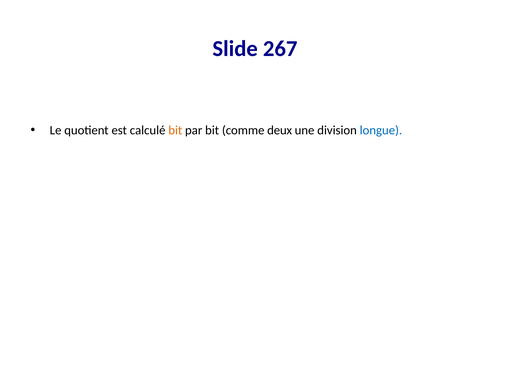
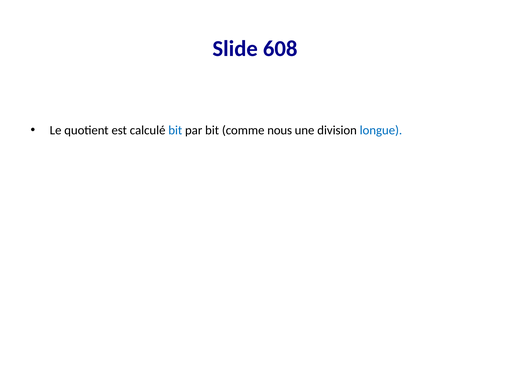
267: 267 -> 608
bit at (175, 130) colour: orange -> blue
deux: deux -> nous
